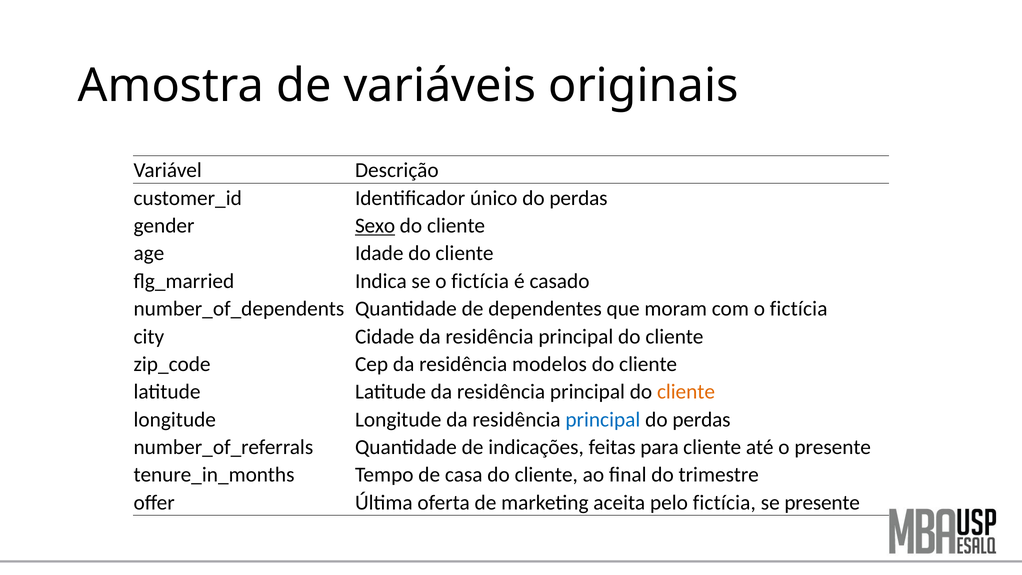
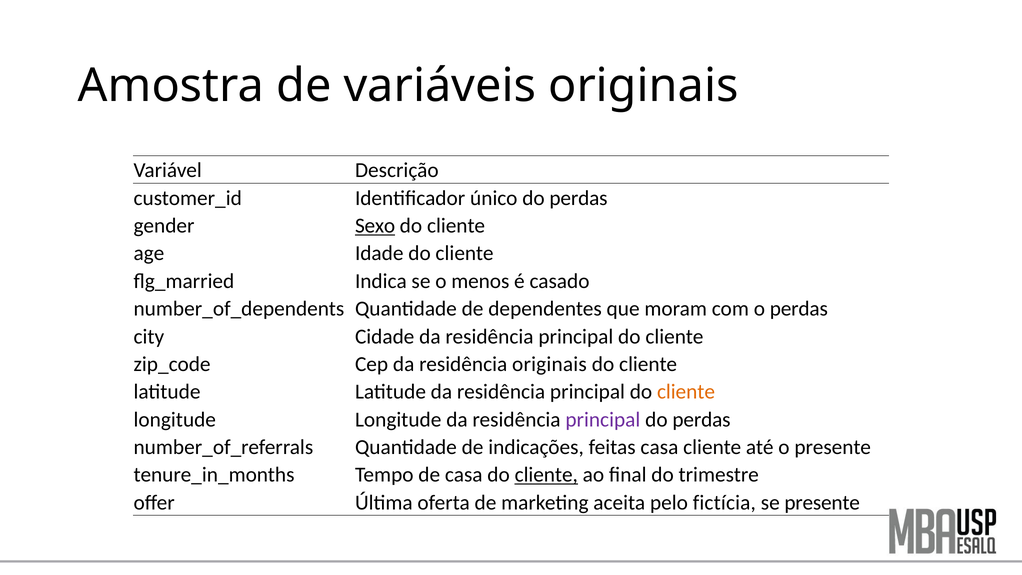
se o fictícia: fictícia -> menos
com o fictícia: fictícia -> perdas
residência modelos: modelos -> originais
principal at (603, 419) colour: blue -> purple
feitas para: para -> casa
cliente at (546, 475) underline: none -> present
